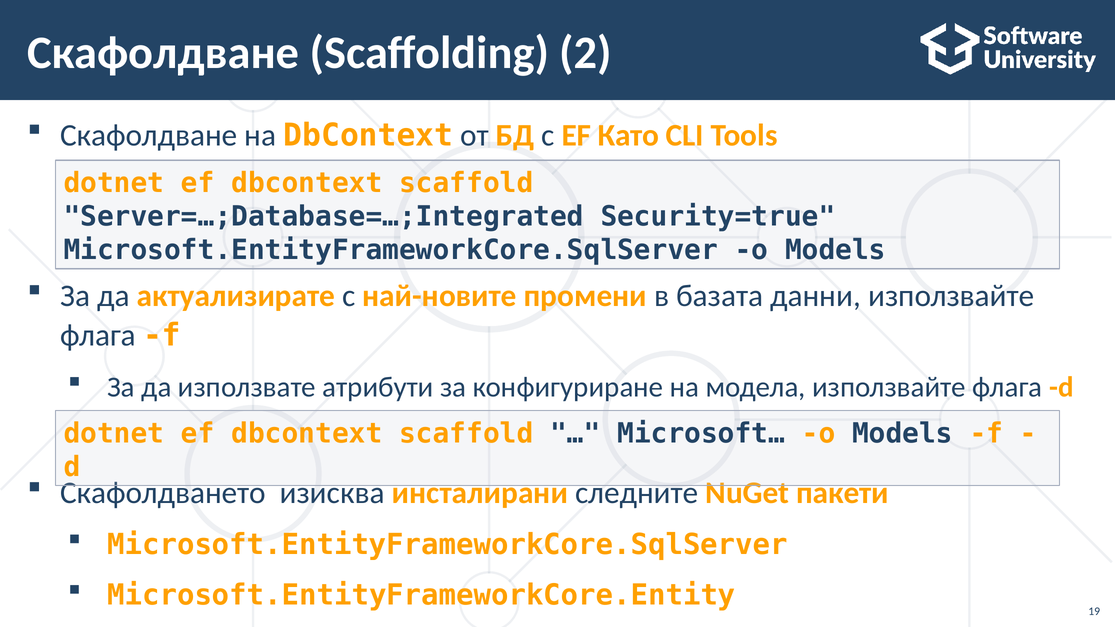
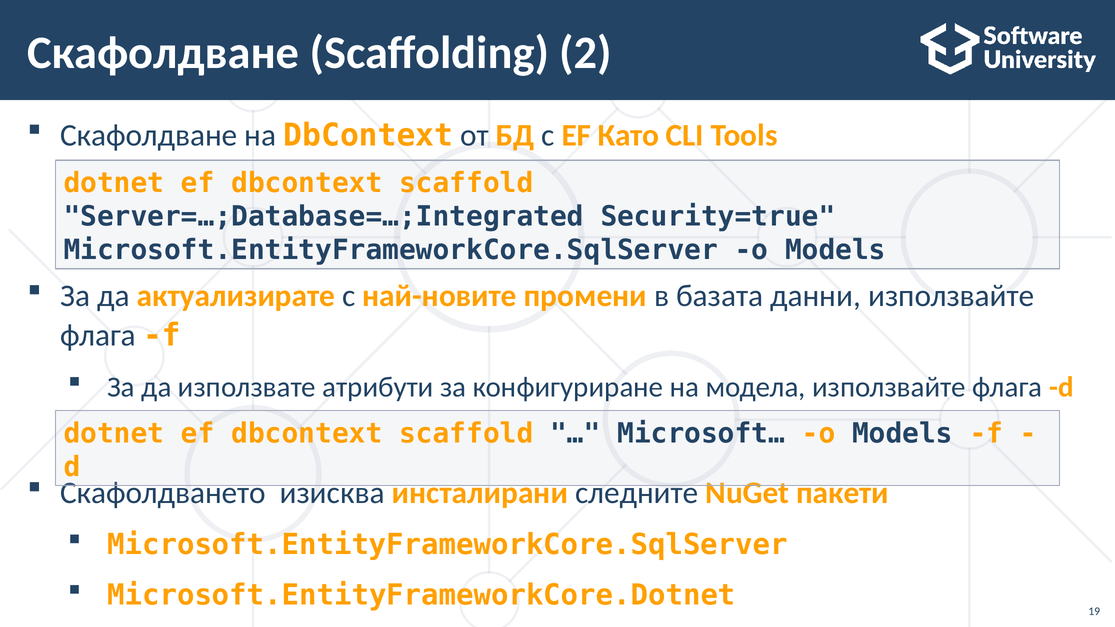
Microsoft.EntityFrameworkCore.Entity: Microsoft.EntityFrameworkCore.Entity -> Microsoft.EntityFrameworkCore.Dotnet
